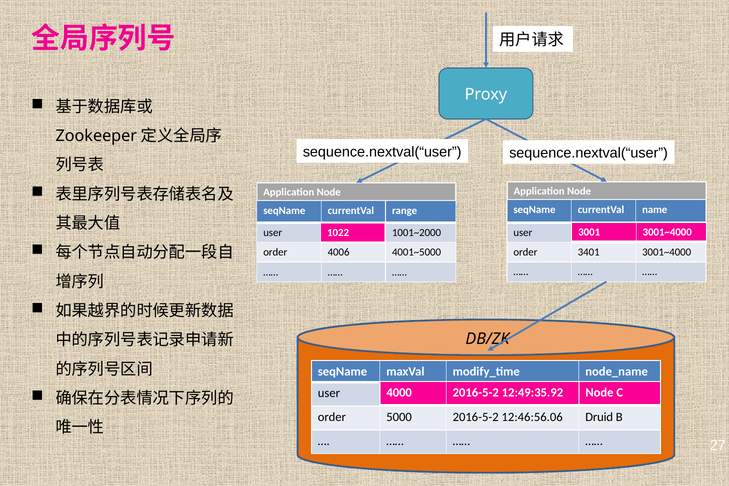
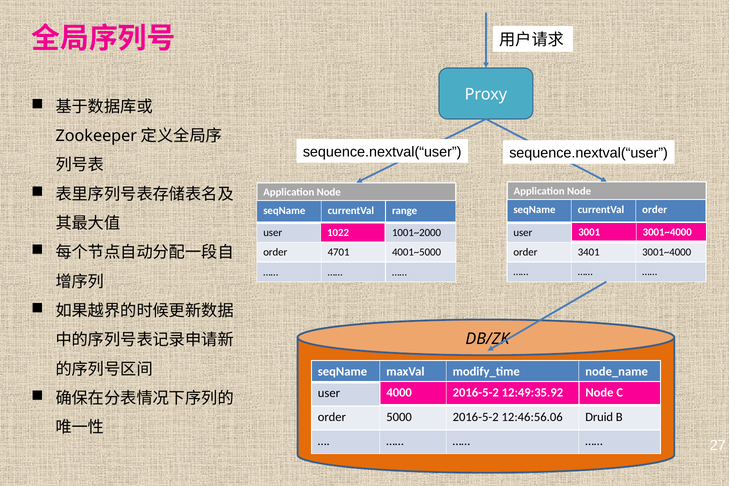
currentVal name: name -> order
4006: 4006 -> 4701
